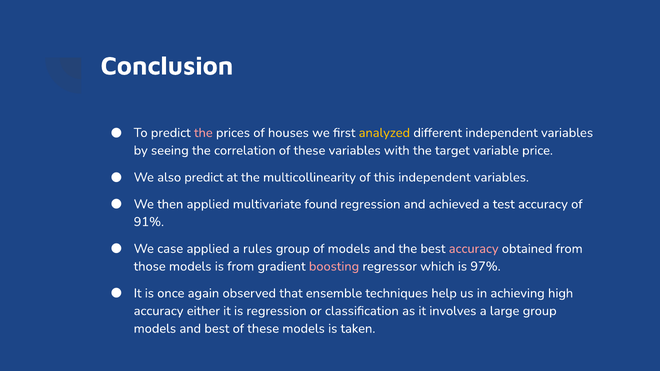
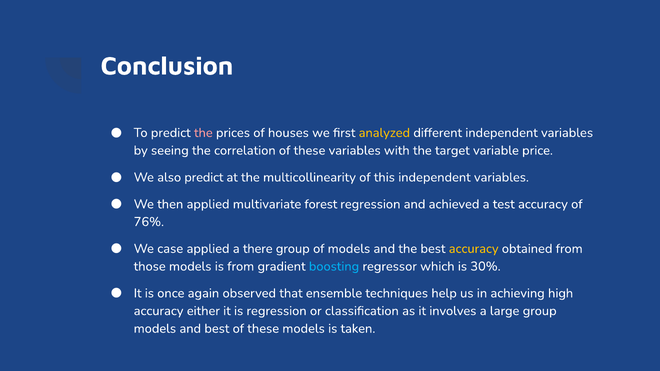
found: found -> forest
91%: 91% -> 76%
rules: rules -> there
accuracy at (474, 249) colour: pink -> yellow
boosting colour: pink -> light blue
97%: 97% -> 30%
